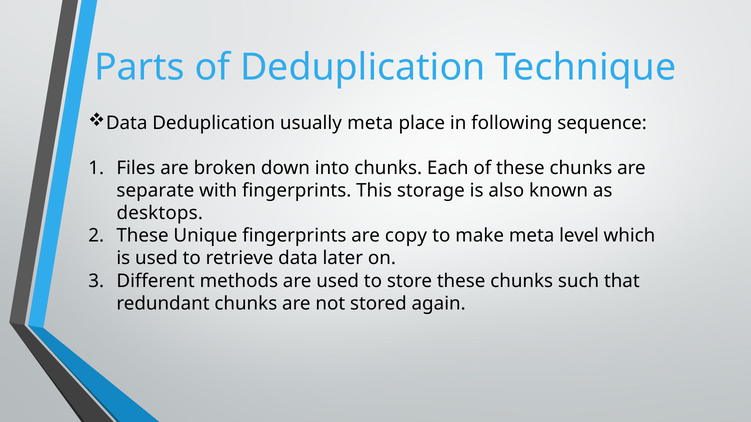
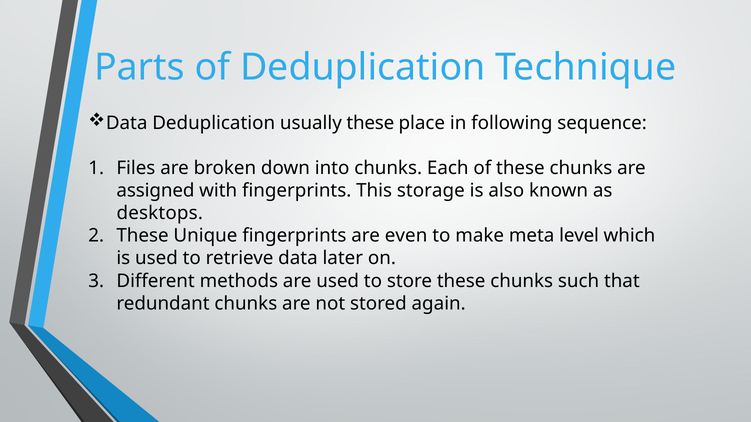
usually meta: meta -> these
separate: separate -> assigned
copy: copy -> even
